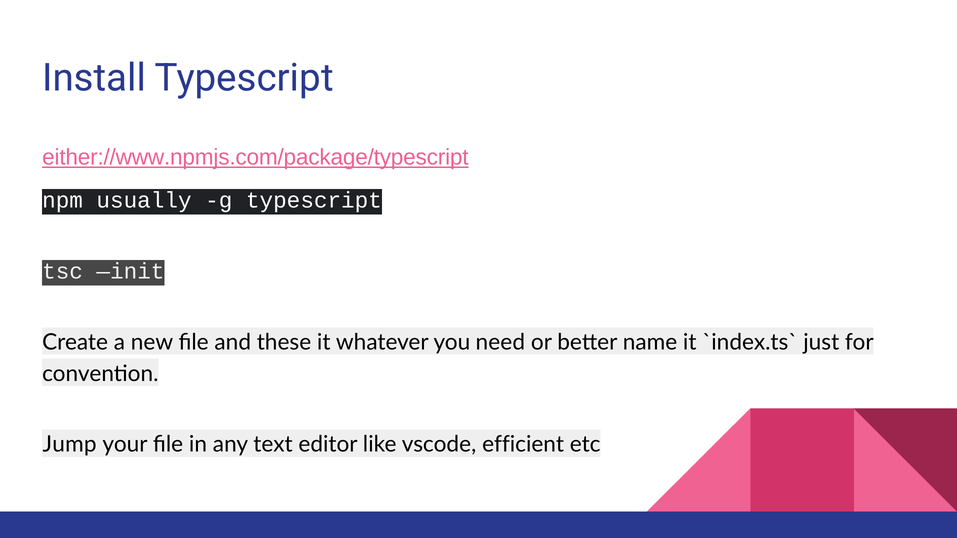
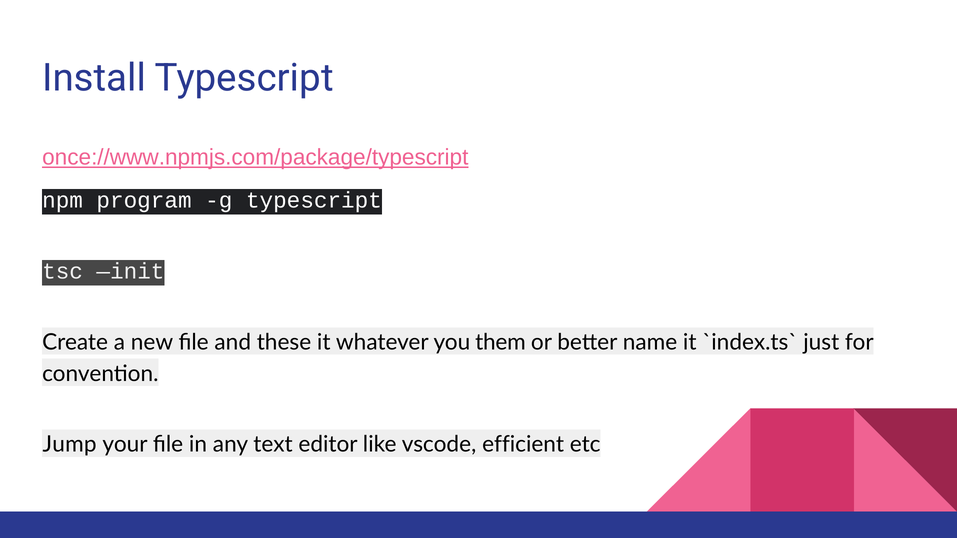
either://www.npmjs.com/package/typescript: either://www.npmjs.com/package/typescript -> once://www.npmjs.com/package/typescript
usually: usually -> program
need: need -> them
